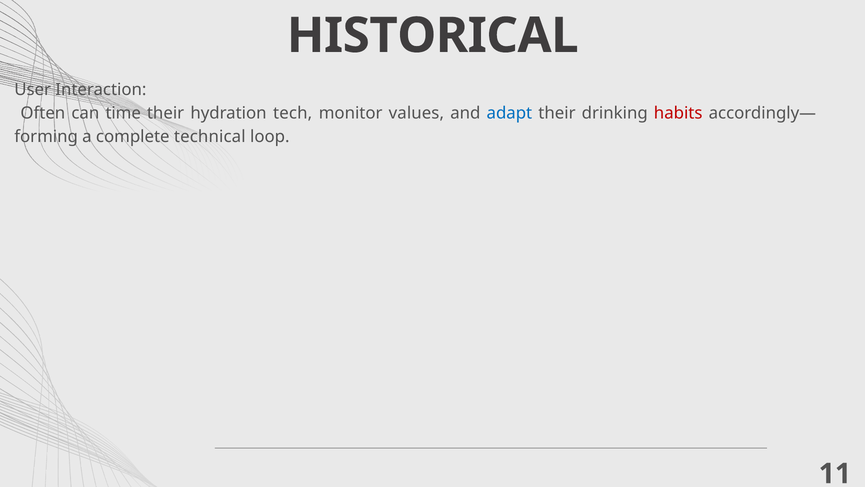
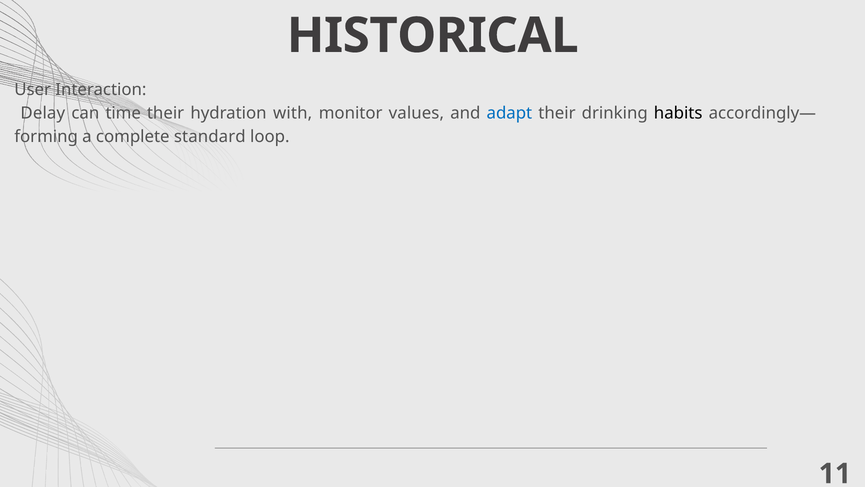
Often: Often -> Delay
tech: tech -> with
habits colour: red -> black
technical: technical -> standard
